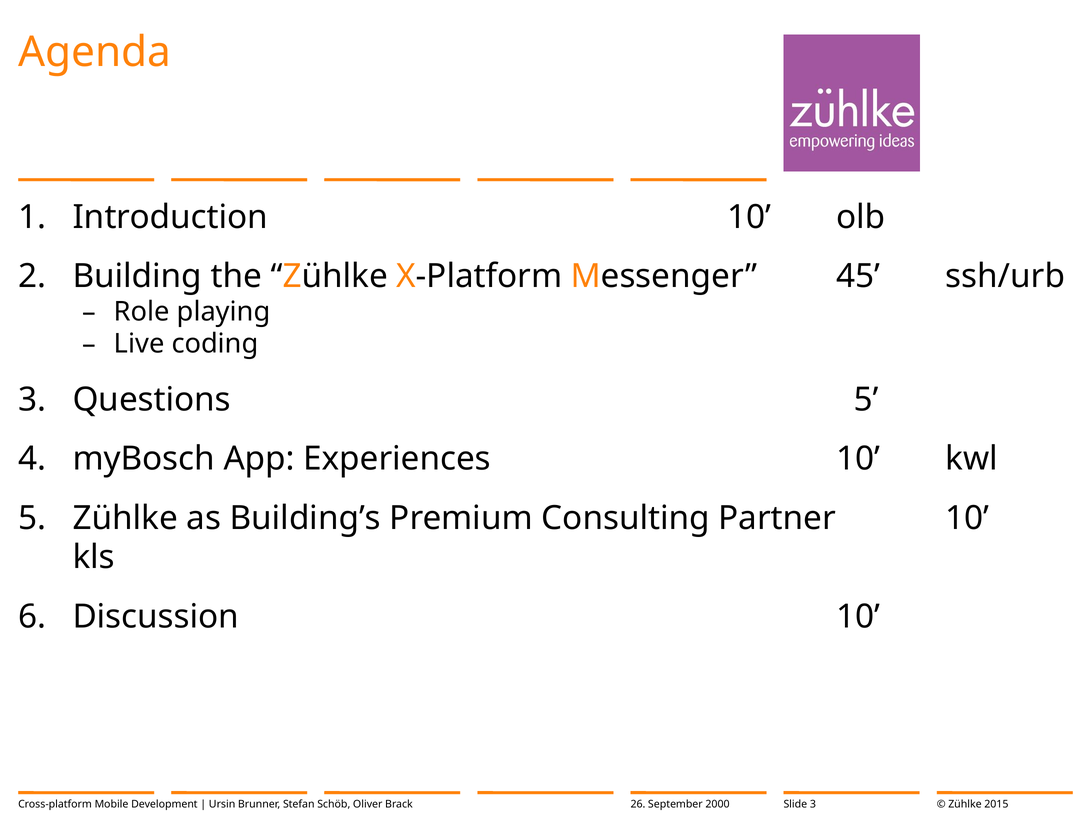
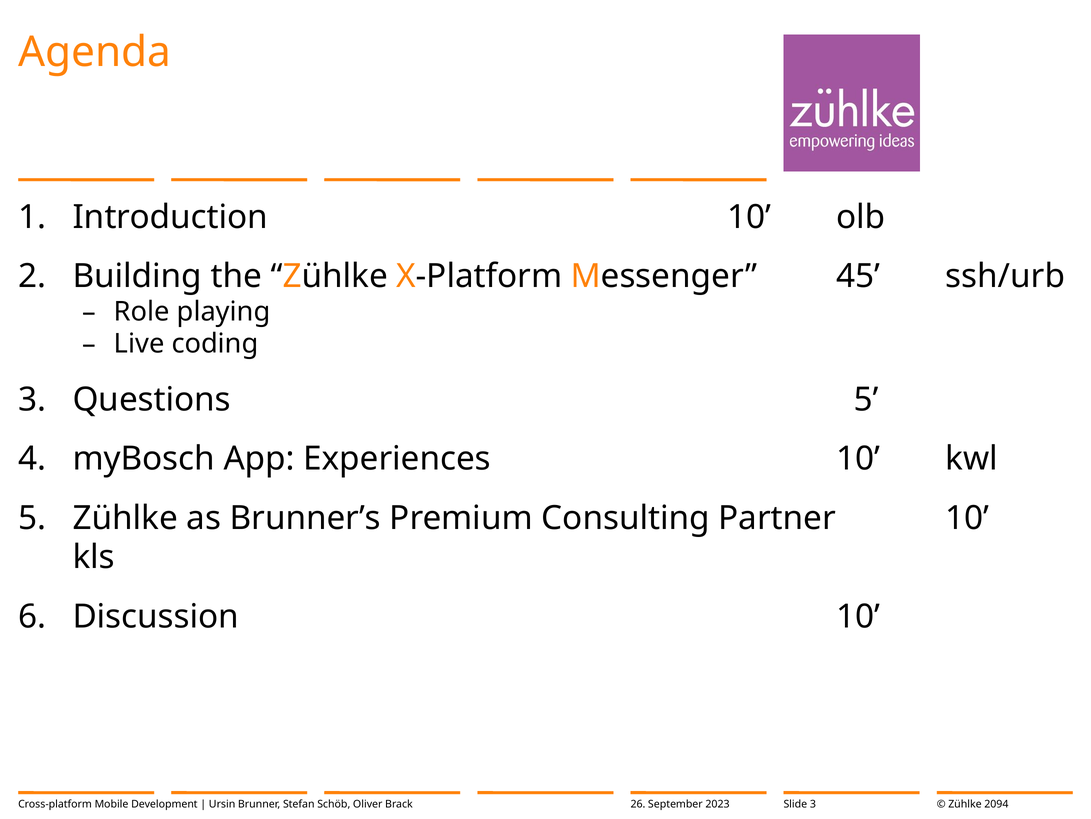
Building’s: Building’s -> Brunner’s
2000: 2000 -> 2023
2015: 2015 -> 2094
